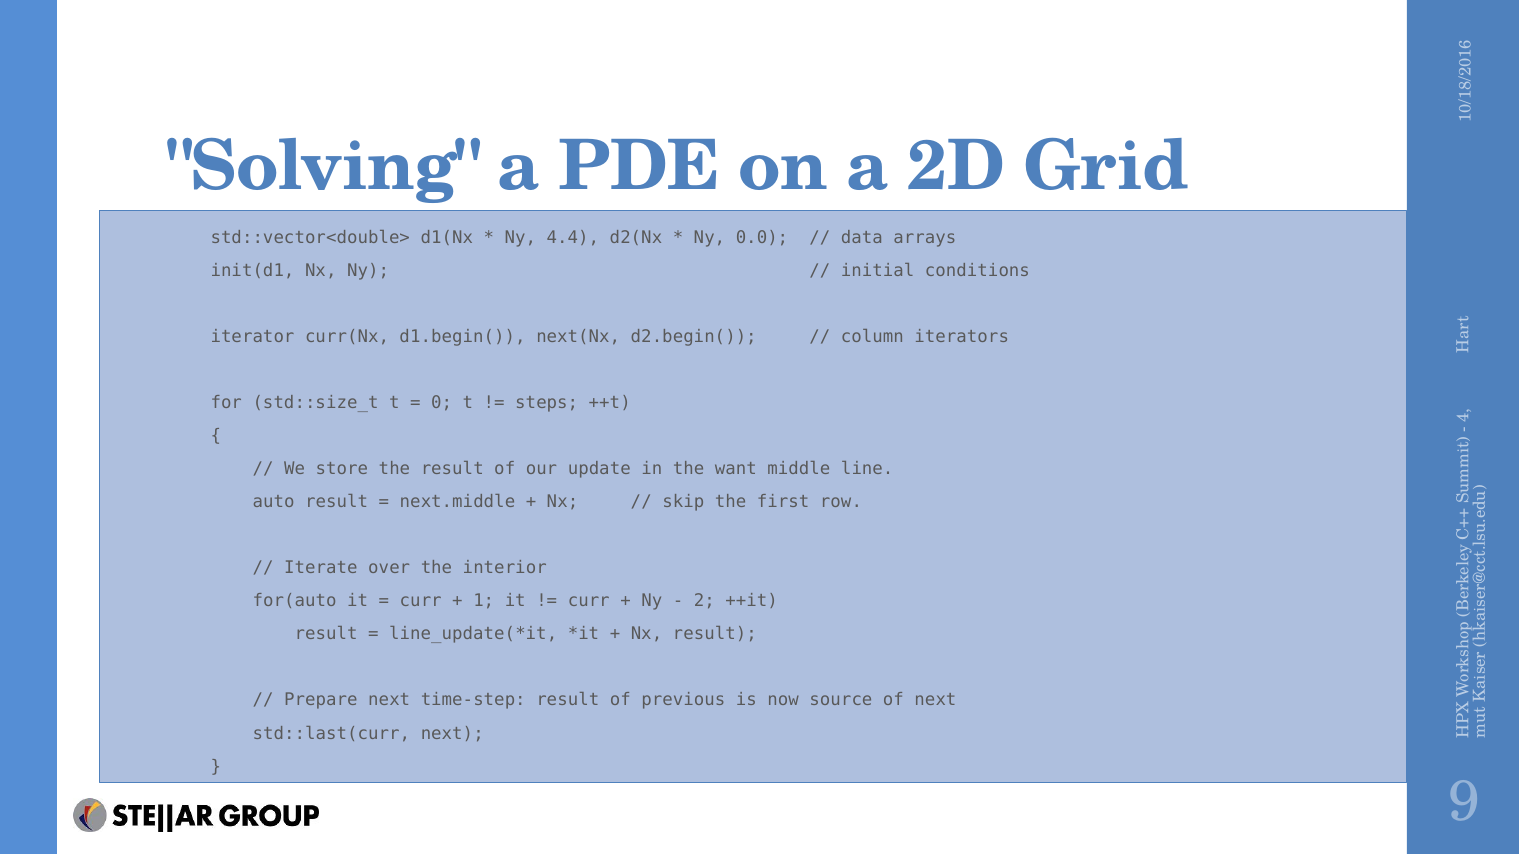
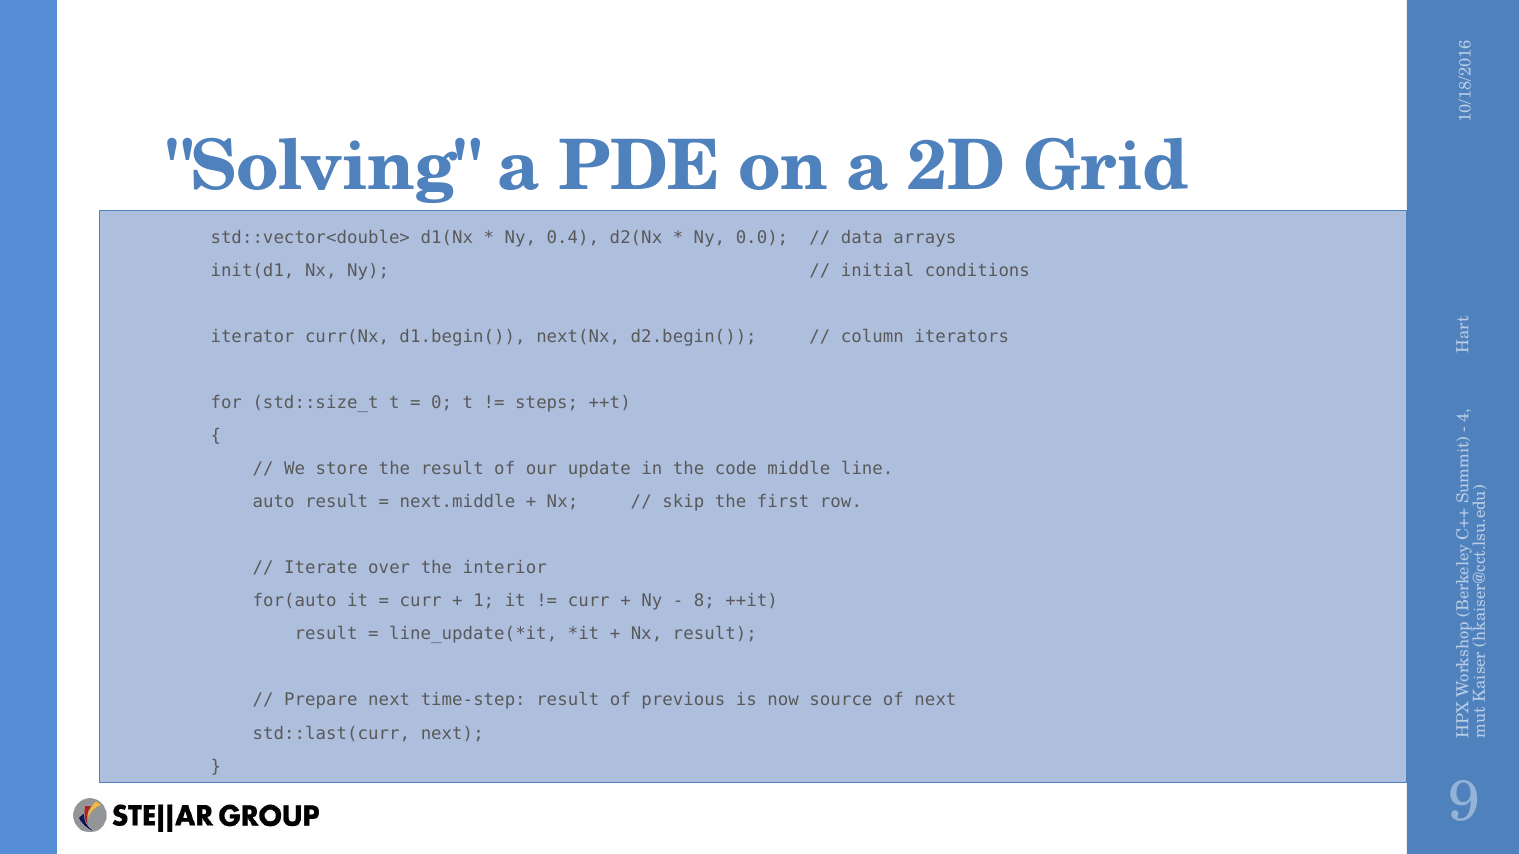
4.4: 4.4 -> 0.4
want: want -> code
2 at (704, 601): 2 -> 8
